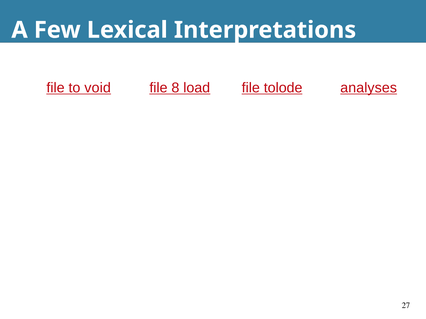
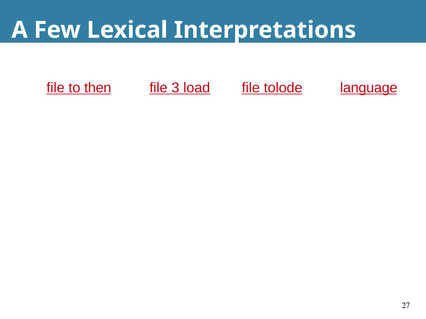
void: void -> then
8: 8 -> 3
analyses: analyses -> language
